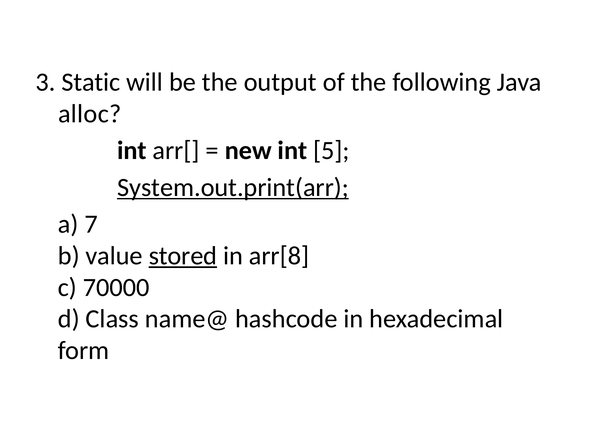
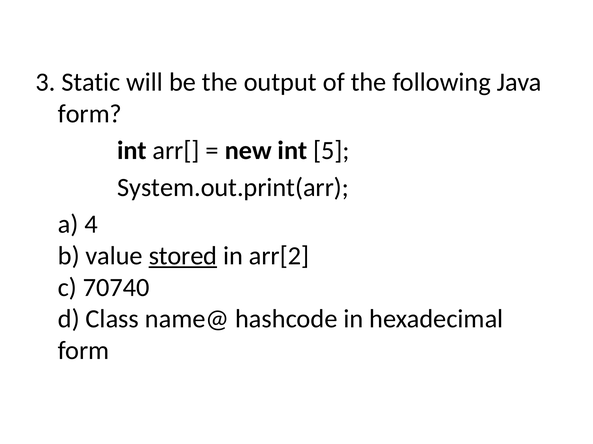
alloc at (90, 114): alloc -> form
System.out.print(arr underline: present -> none
7: 7 -> 4
arr[8: arr[8 -> arr[2
70000: 70000 -> 70740
